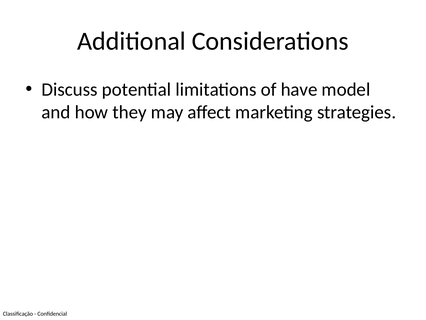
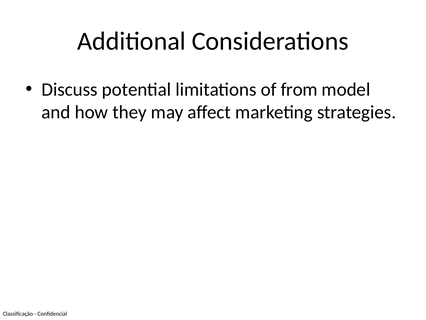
have: have -> from
